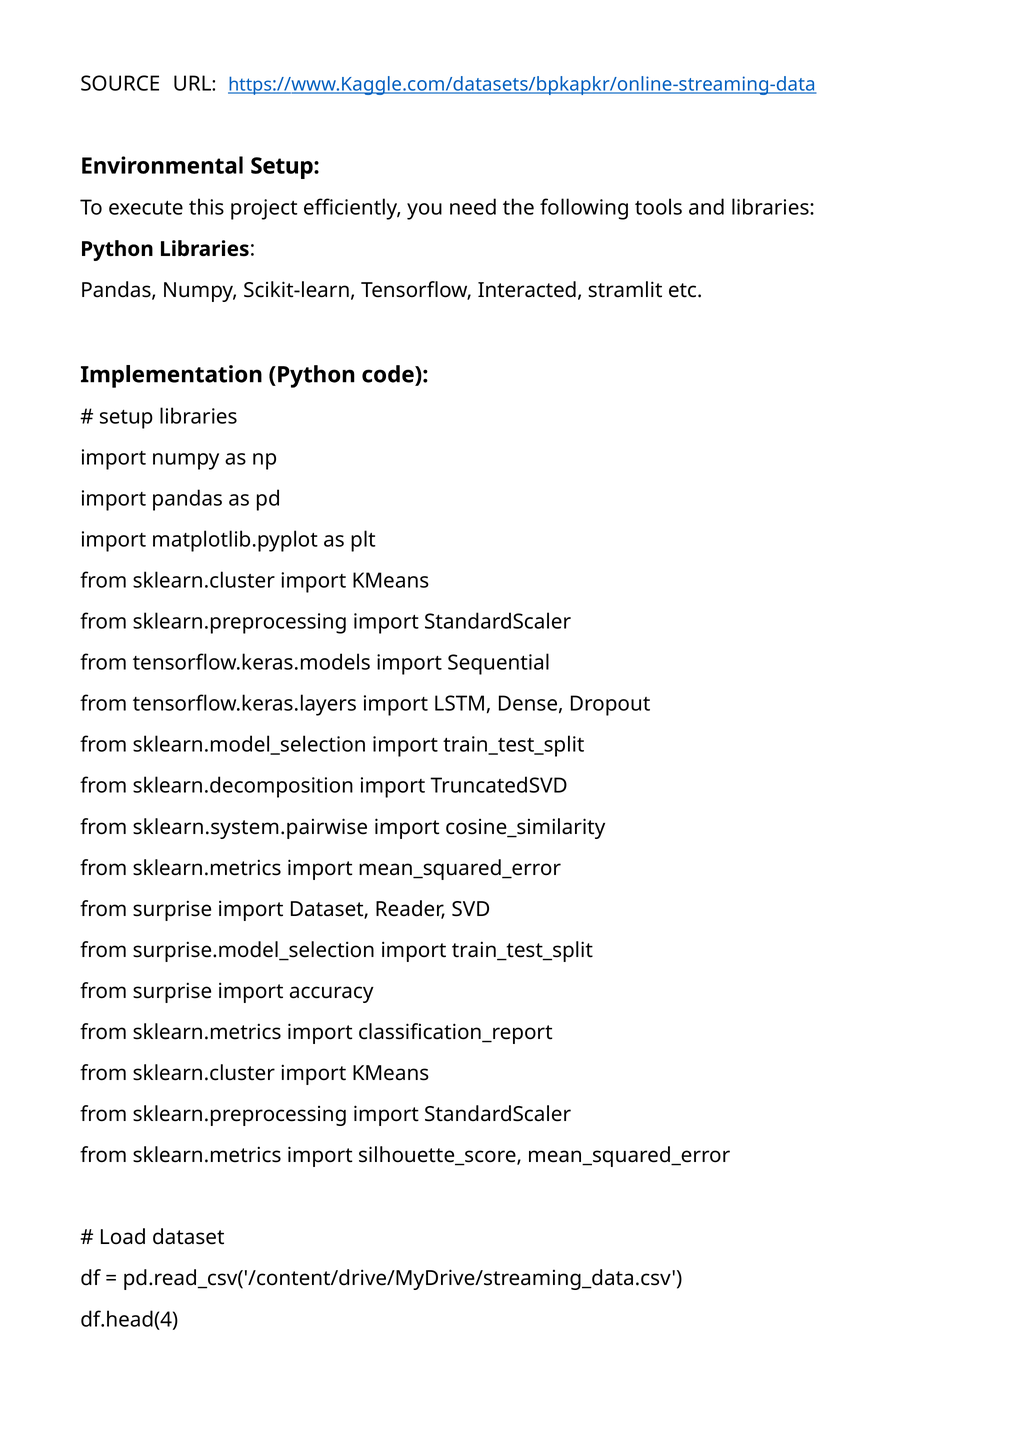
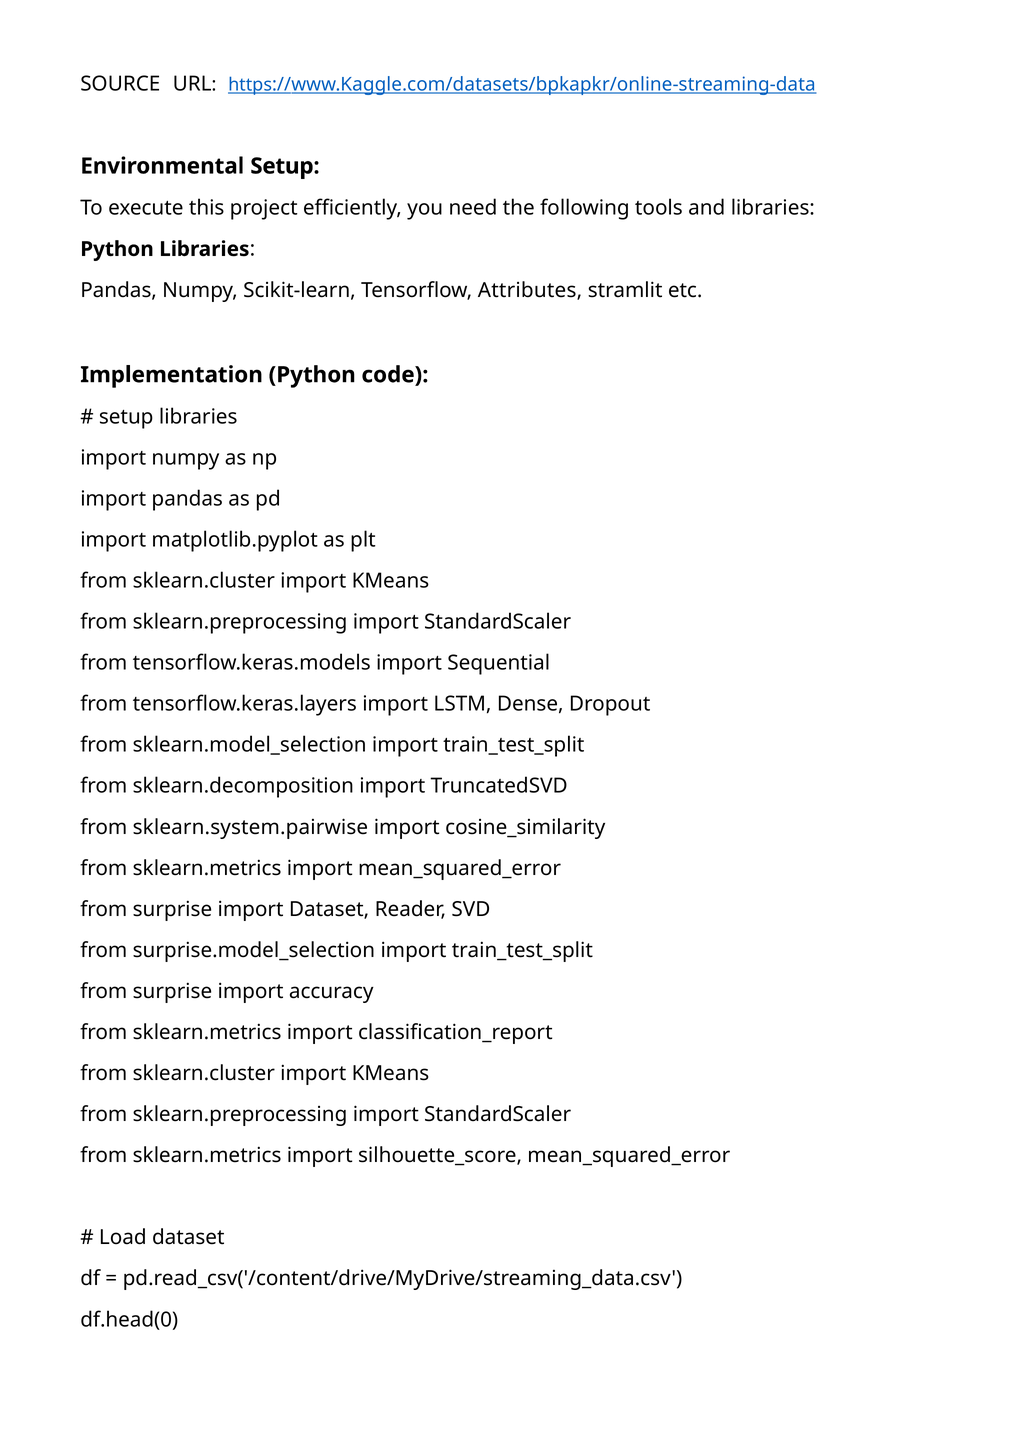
Interacted: Interacted -> Attributes
df.head(4: df.head(4 -> df.head(0
